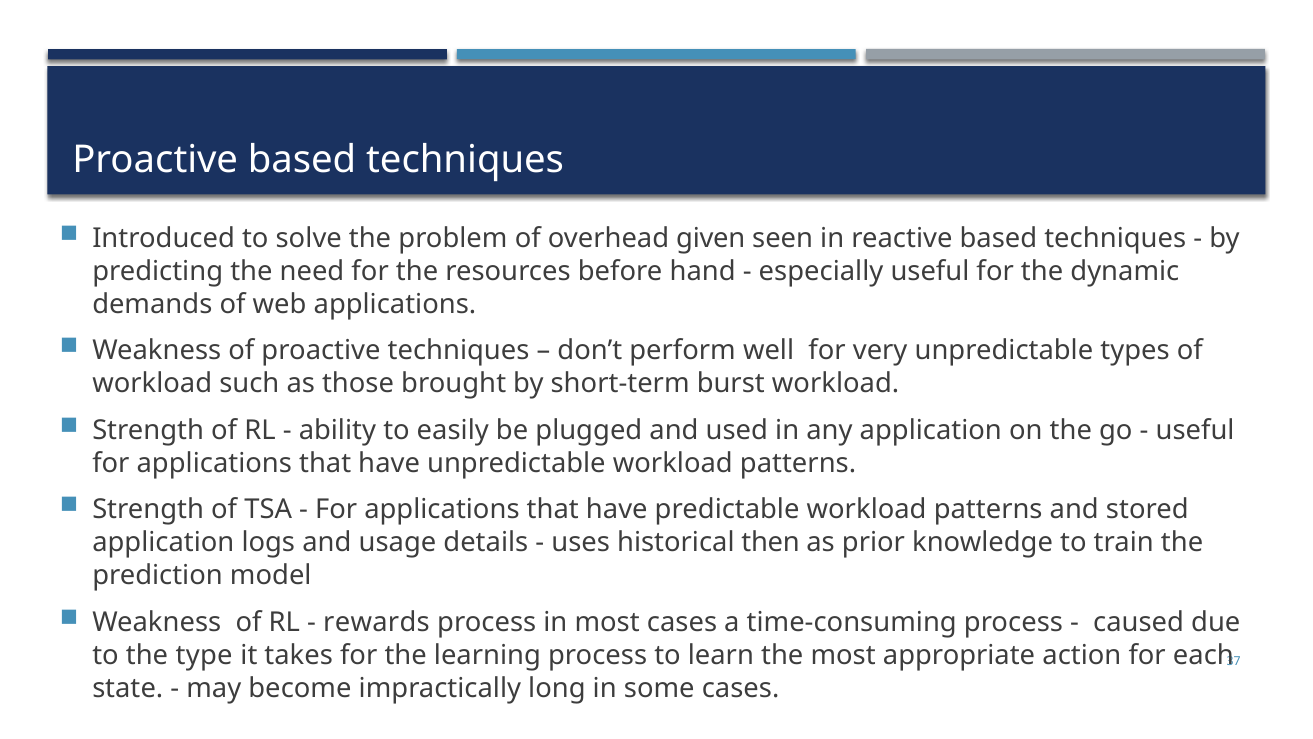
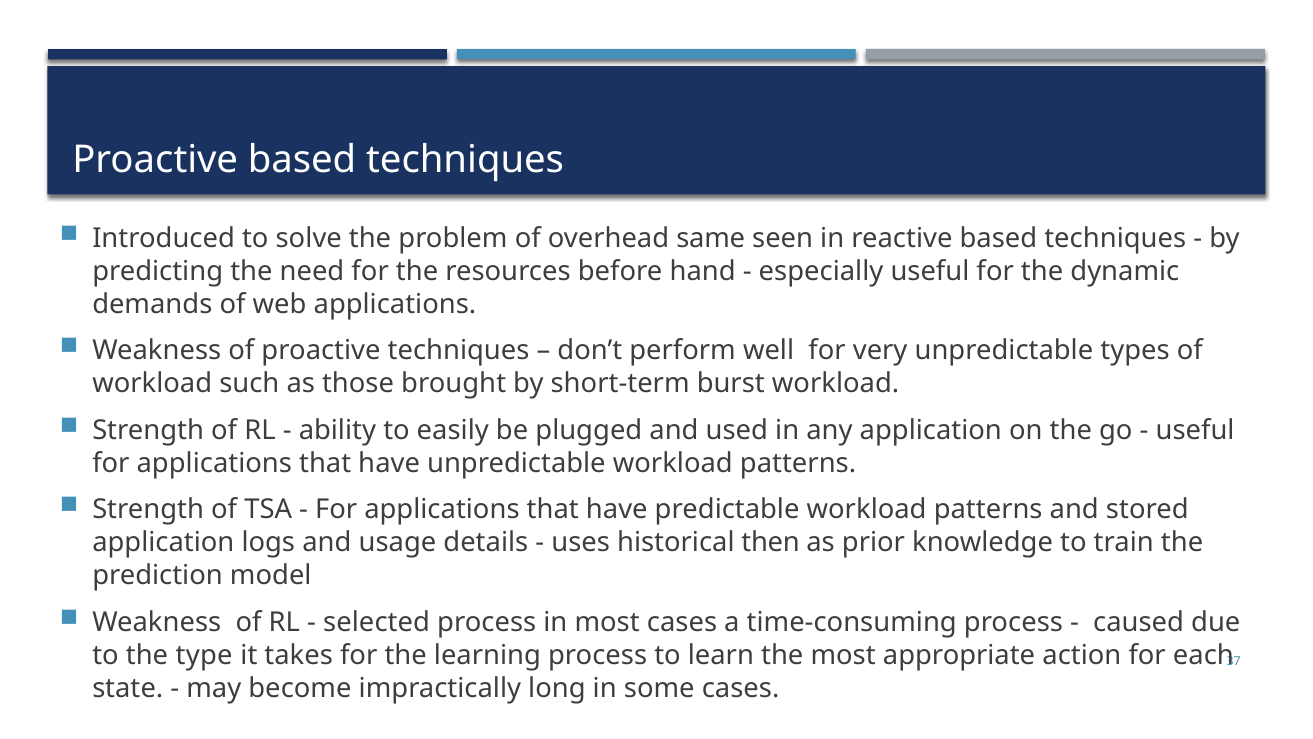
given: given -> same
rewards: rewards -> selected
